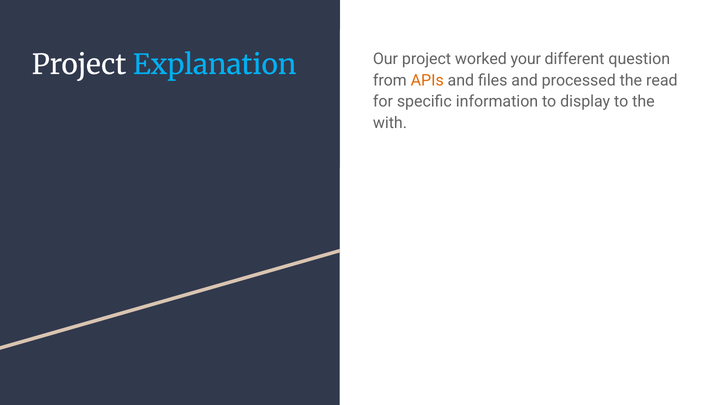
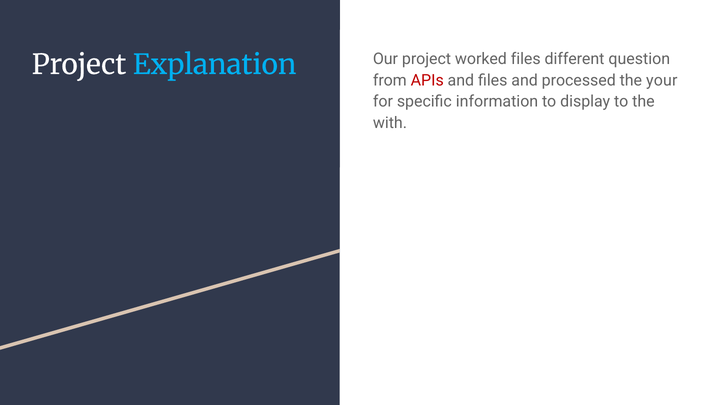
worked your: your -> files
APIs colour: orange -> red
read: read -> your
